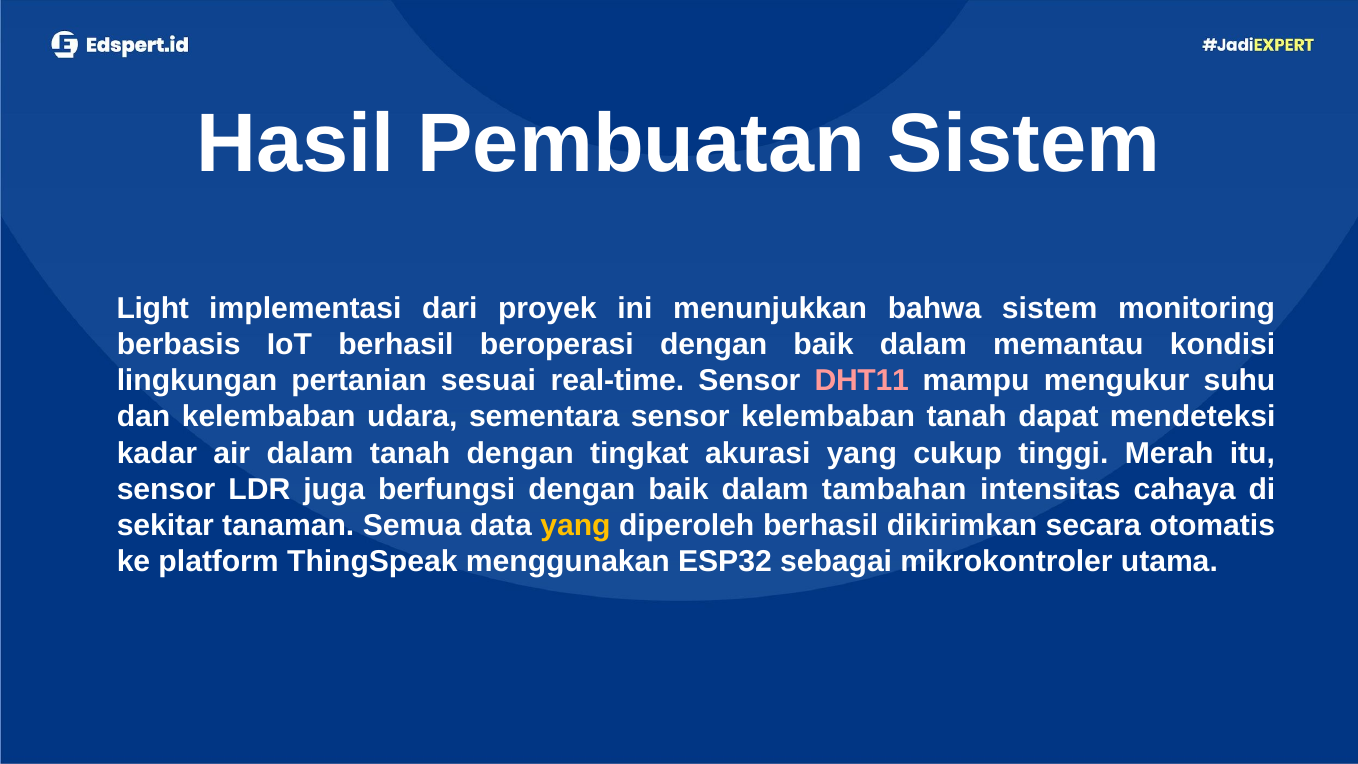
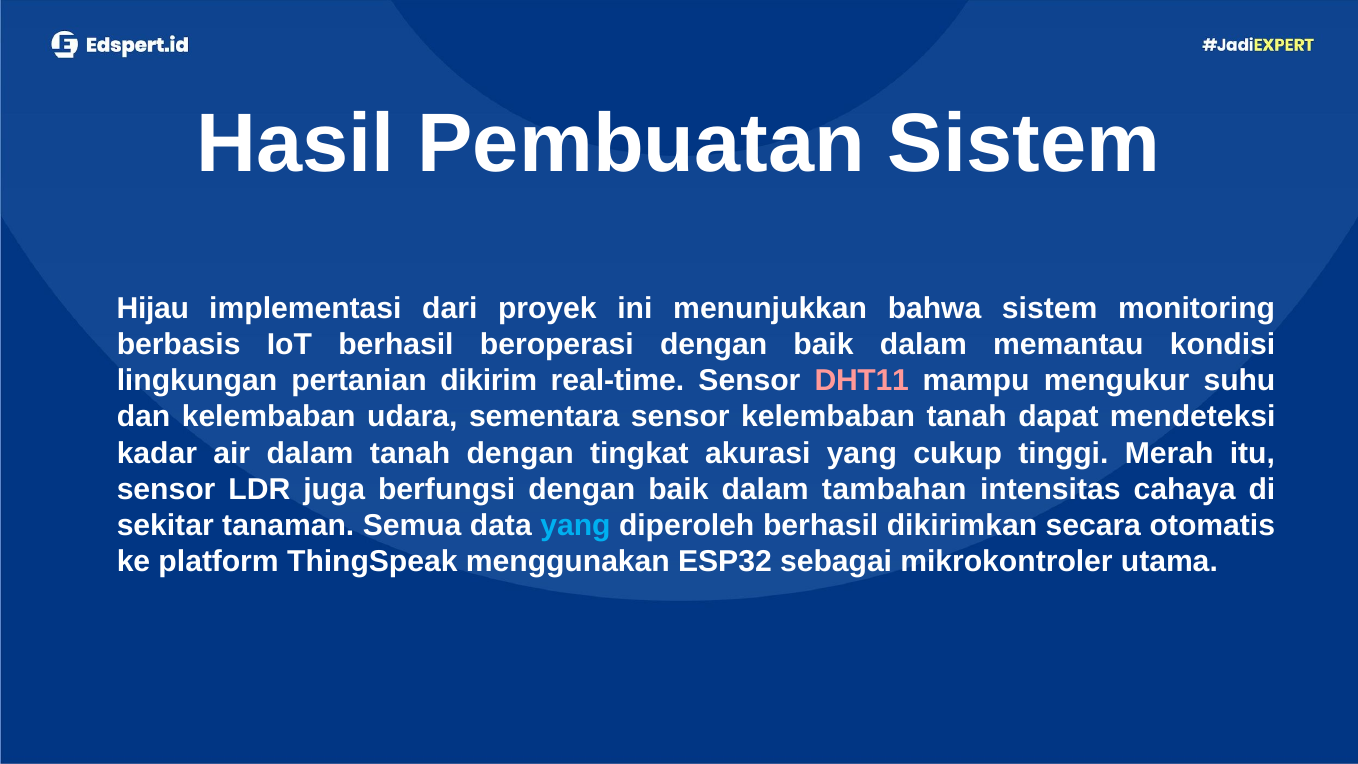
Light: Light -> Hijau
sesuai: sesuai -> dikirim
yang at (576, 525) colour: yellow -> light blue
